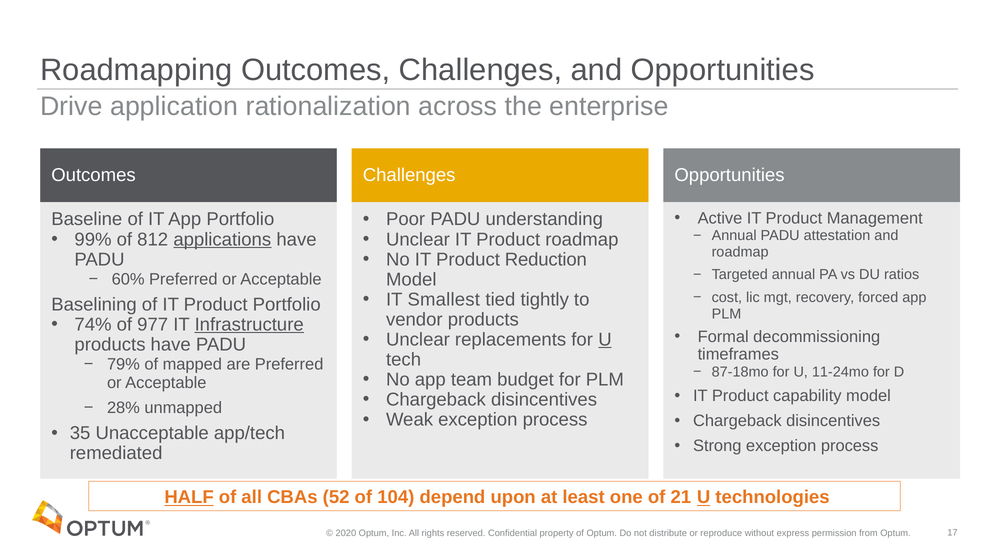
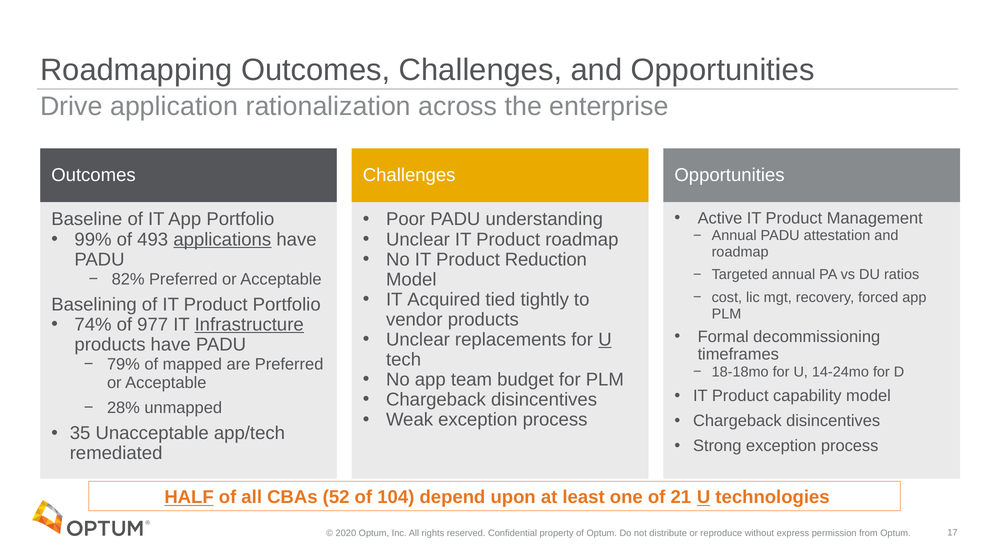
812: 812 -> 493
60%: 60% -> 82%
Smallest: Smallest -> Acquired
87-18mo: 87-18mo -> 18-18mo
11-24mo: 11-24mo -> 14-24mo
